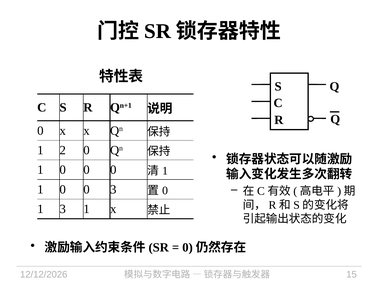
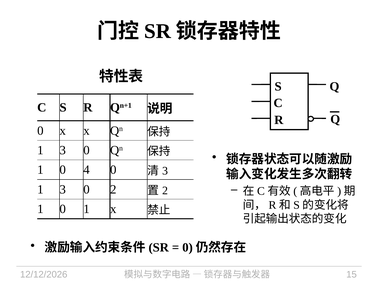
2 at (63, 150): 2 -> 3
0 at (86, 170): 0 -> 4
1 at (165, 171): 1 -> 3
0 at (63, 190): 0 -> 3
0 3: 3 -> 2
0 at (165, 191): 0 -> 2
3 at (63, 209): 3 -> 0
